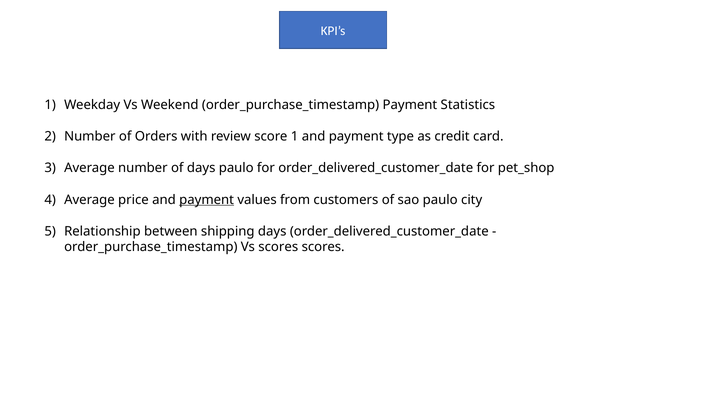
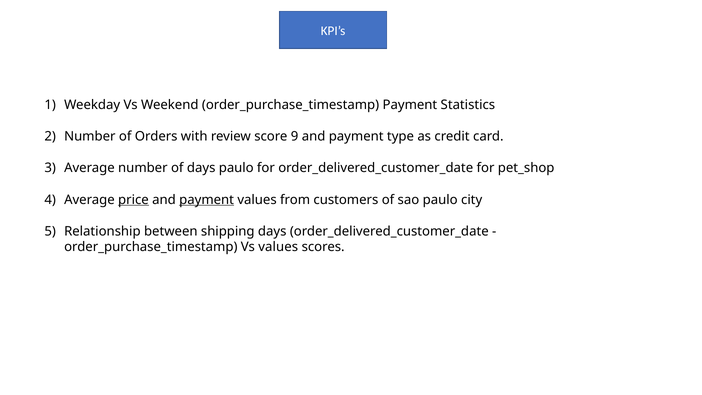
score 1: 1 -> 9
price underline: none -> present
Vs scores: scores -> values
